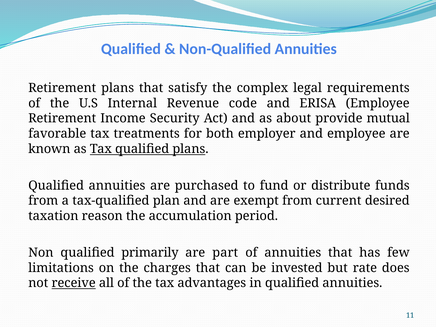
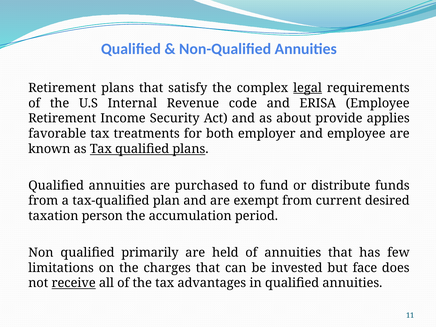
legal underline: none -> present
mutual: mutual -> applies
reason: reason -> person
part: part -> held
rate: rate -> face
